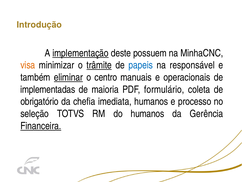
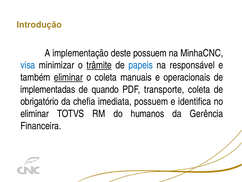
implementação underline: present -> none
visa colour: orange -> blue
o centro: centro -> coleta
maioria: maioria -> quando
formulário: formulário -> transporte
imediata humanos: humanos -> possuem
processo: processo -> identifica
seleção at (35, 113): seleção -> eliminar
Financeira underline: present -> none
